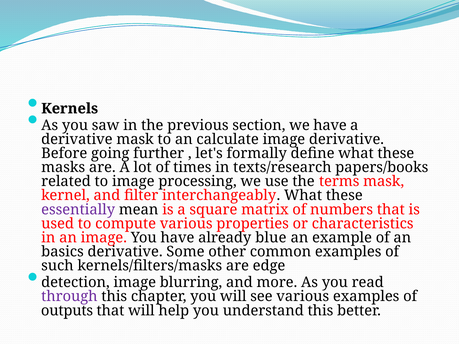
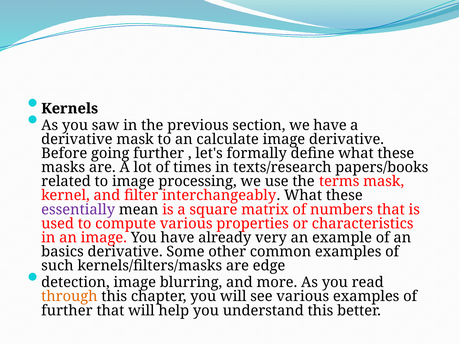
blue: blue -> very
through colour: purple -> orange
outputs at (67, 311): outputs -> further
